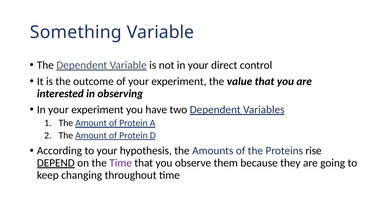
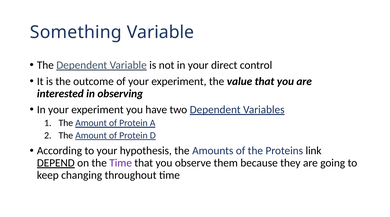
rise: rise -> link
